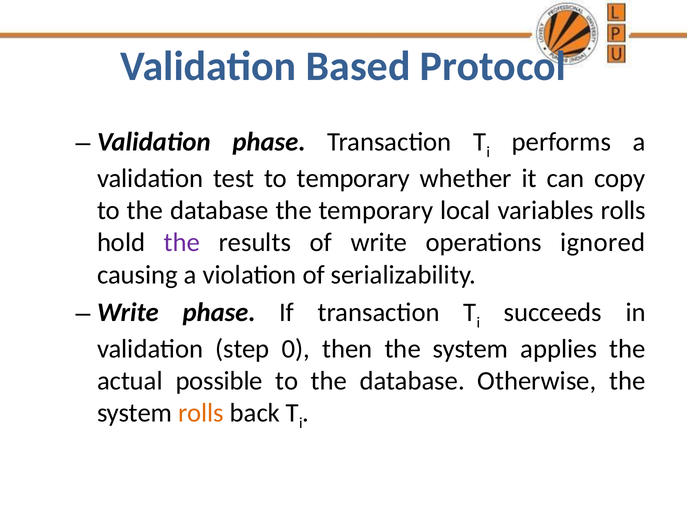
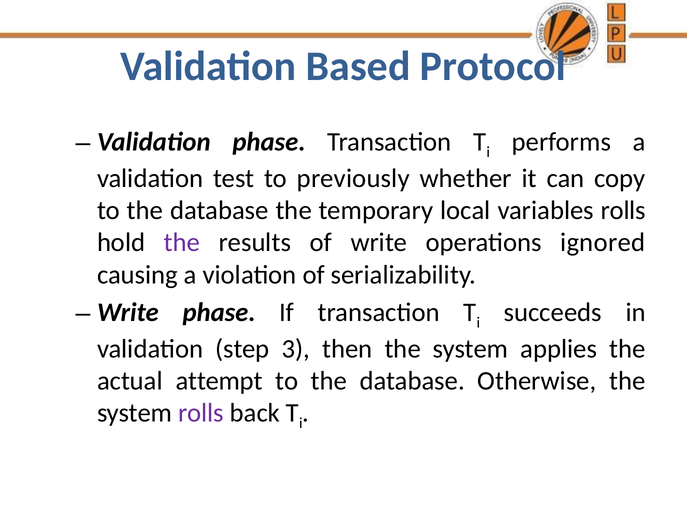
to temporary: temporary -> previously
0: 0 -> 3
possible: possible -> attempt
rolls at (201, 412) colour: orange -> purple
